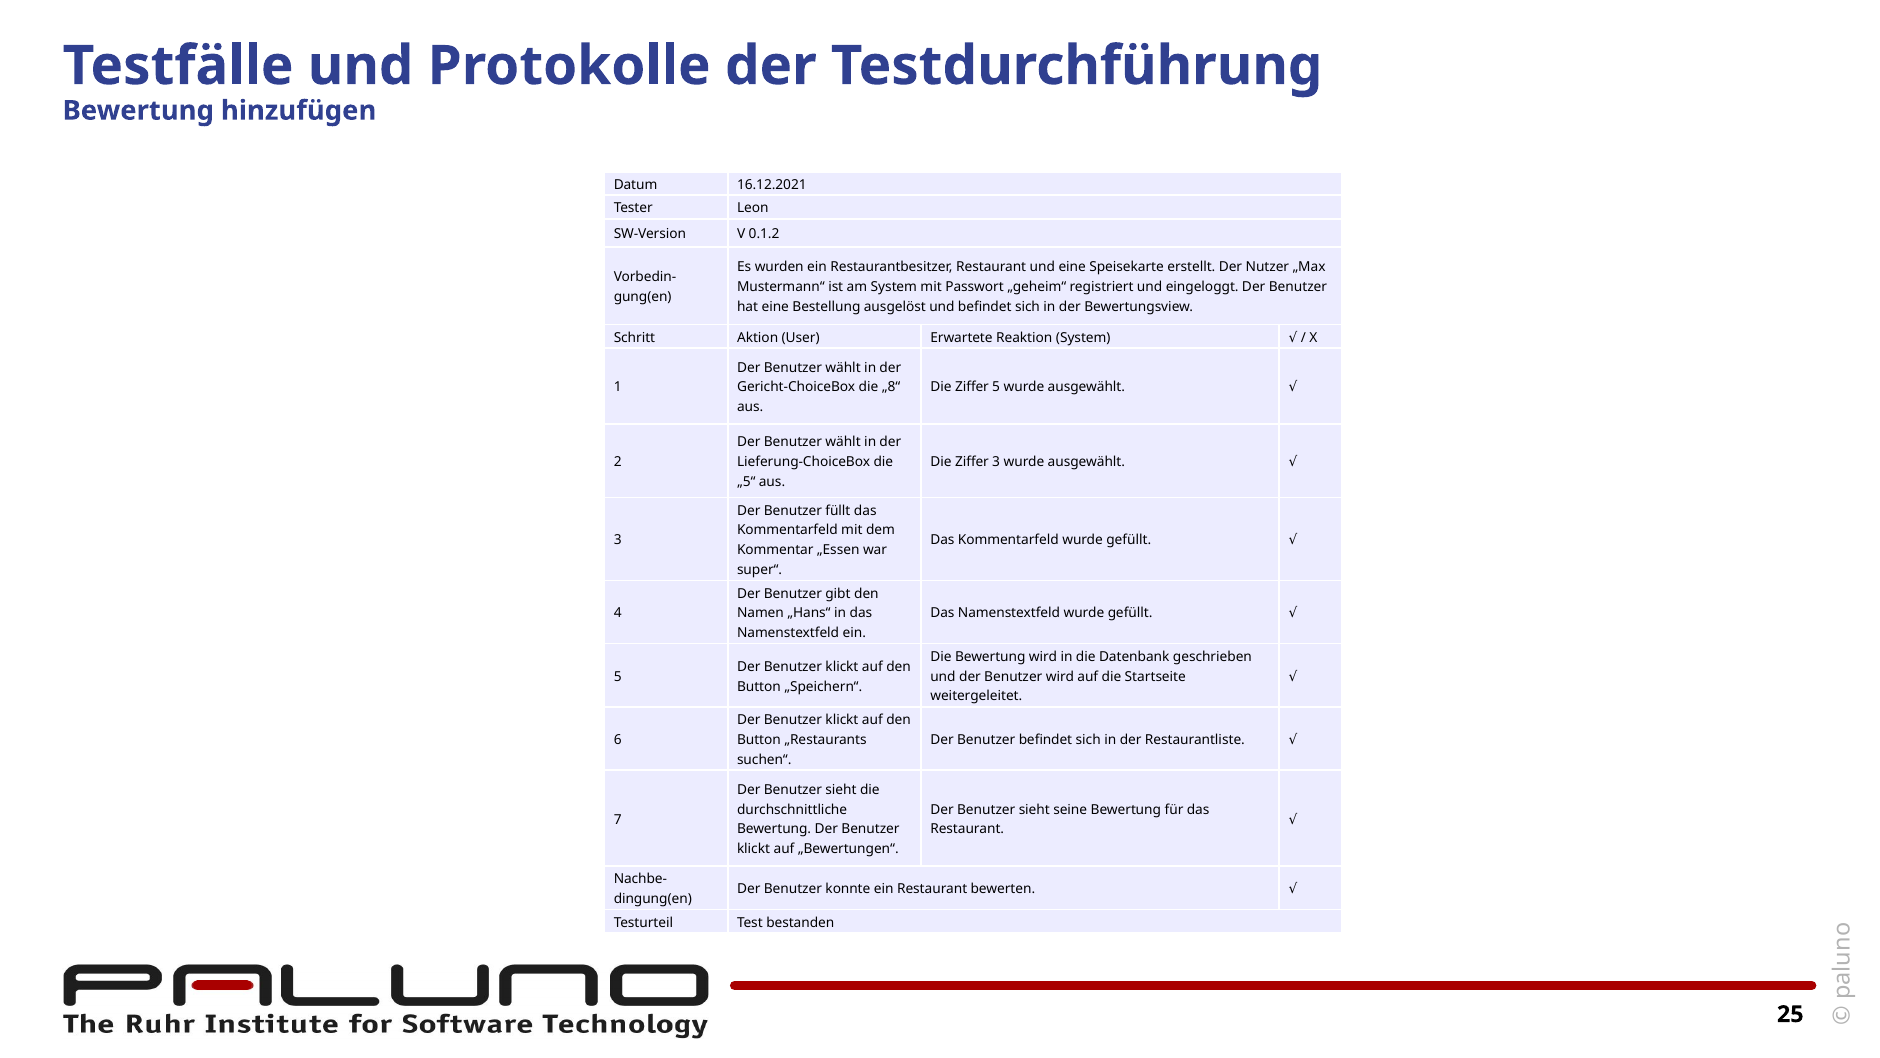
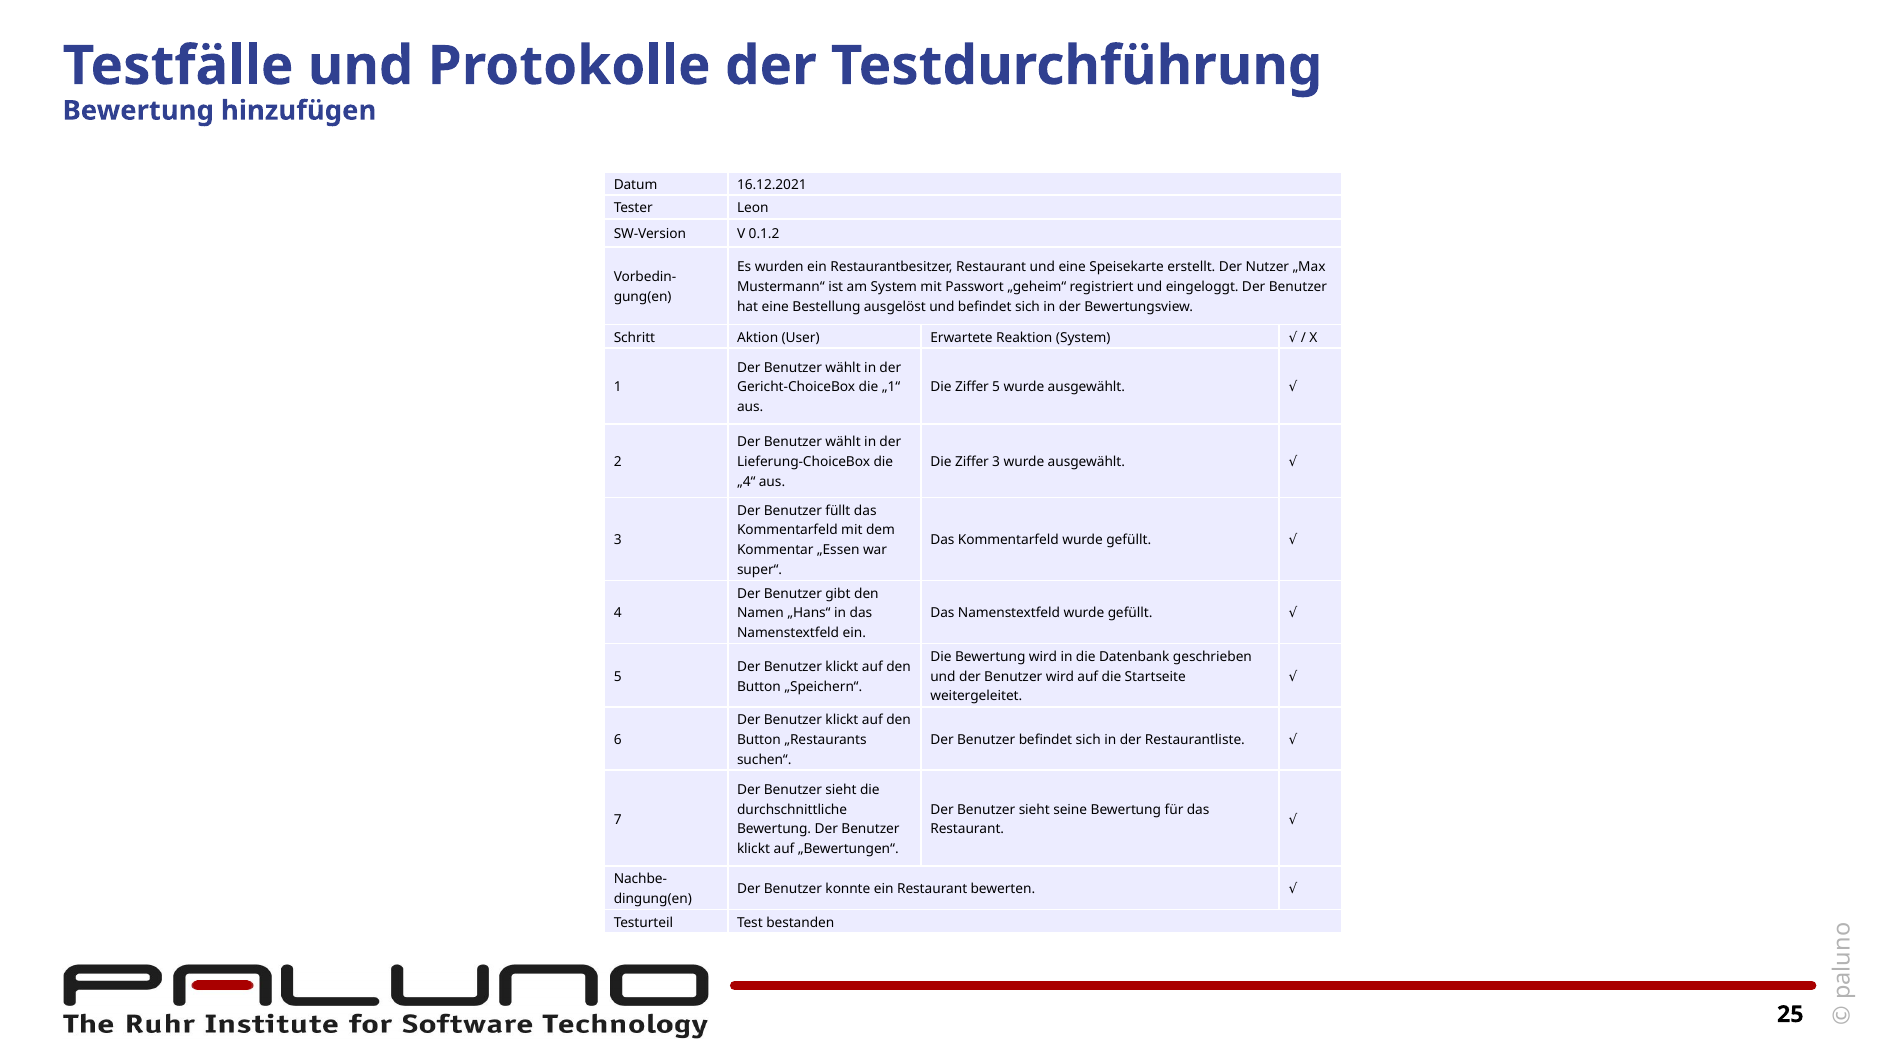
„8“: „8“ -> „1“
„5“: „5“ -> „4“
